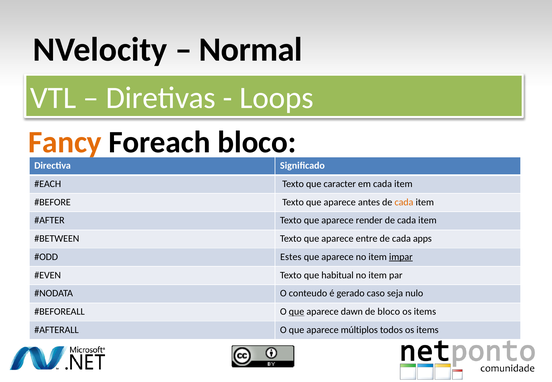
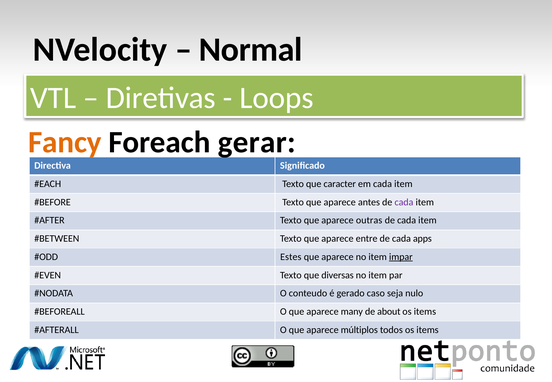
Foreach bloco: bloco -> gerar
cada at (404, 202) colour: orange -> purple
render: render -> outras
habitual: habitual -> diversas
que at (297, 312) underline: present -> none
dawn: dawn -> many
de bloco: bloco -> about
